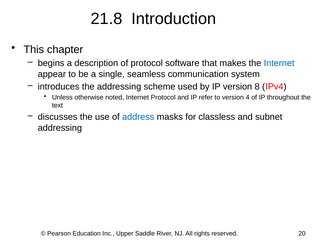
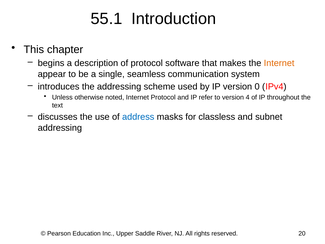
21.8: 21.8 -> 55.1
Internet at (279, 63) colour: blue -> orange
8: 8 -> 0
